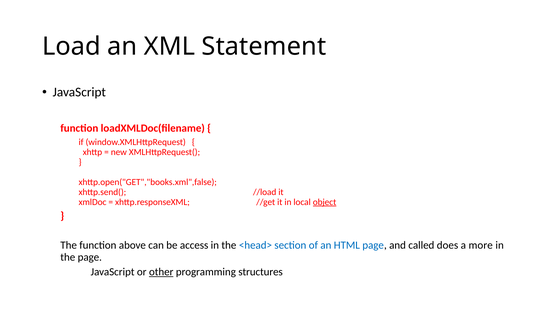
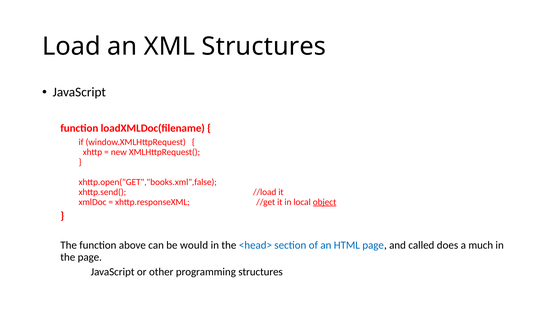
XML Statement: Statement -> Structures
access: access -> would
more: more -> much
other underline: present -> none
